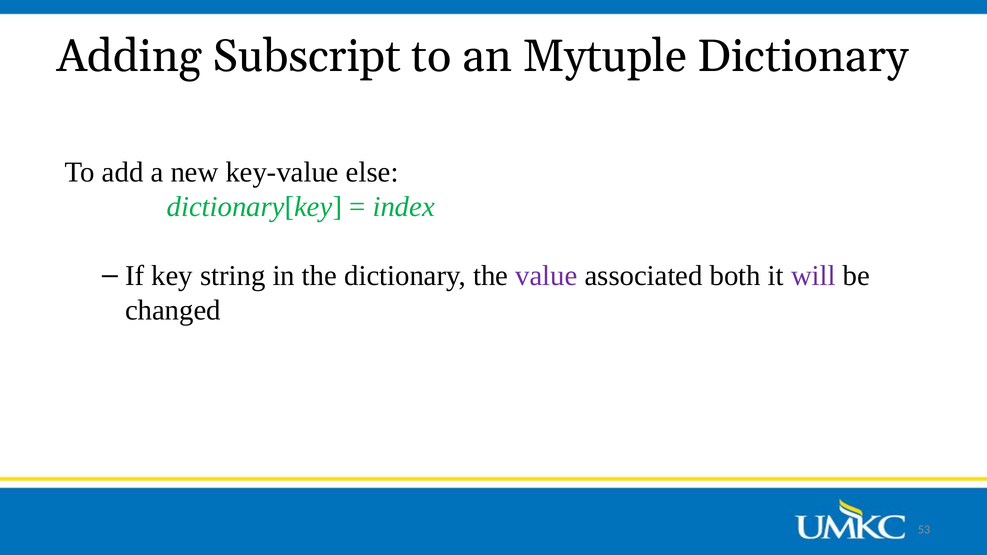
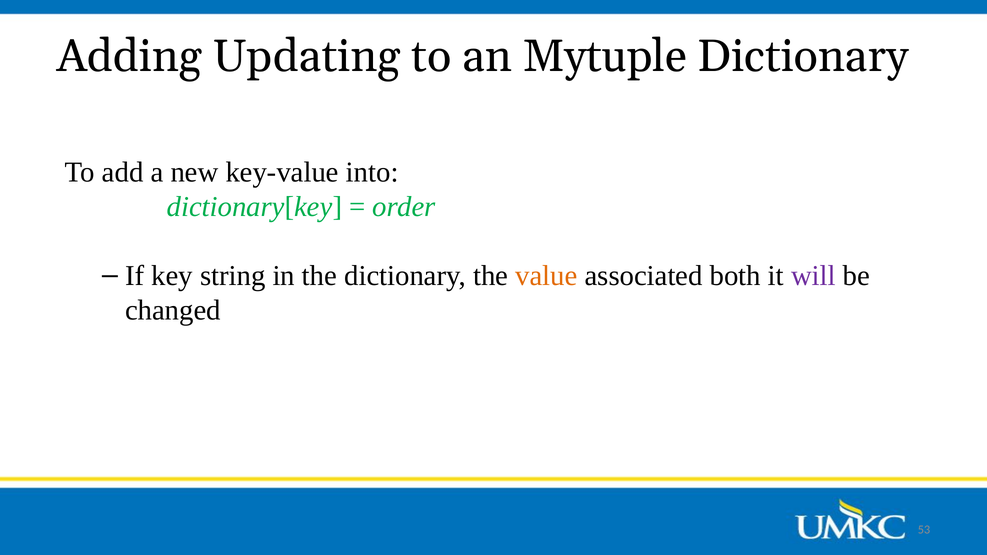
Subscript: Subscript -> Updating
else: else -> into
index: index -> order
value colour: purple -> orange
